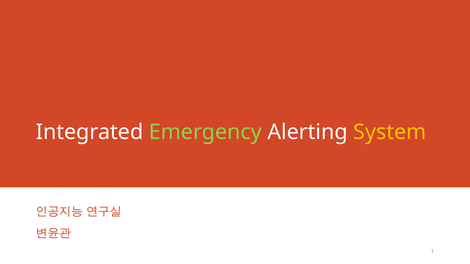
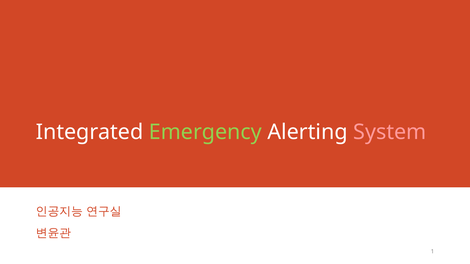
System colour: yellow -> pink
